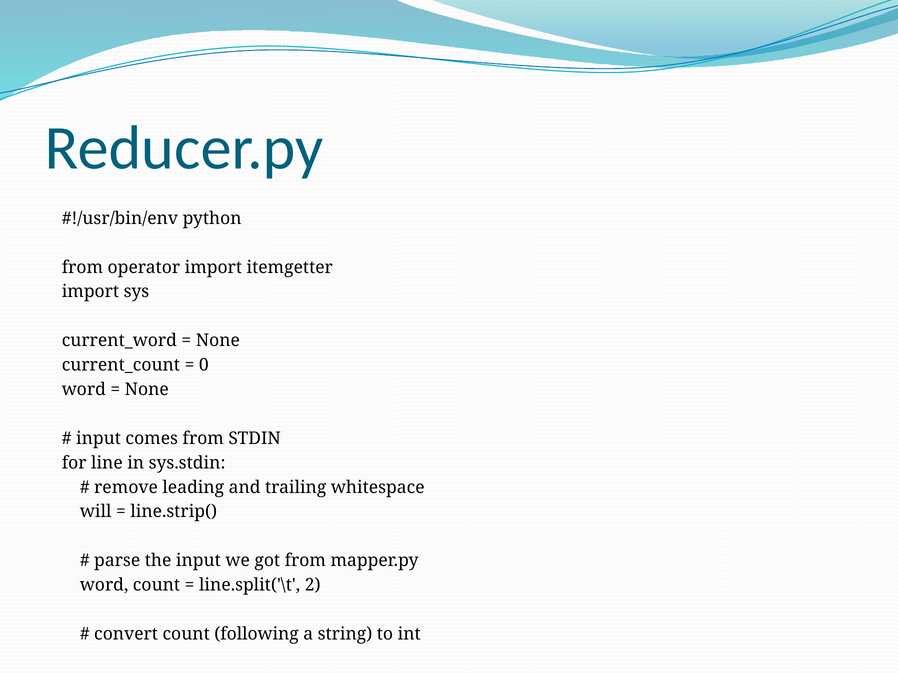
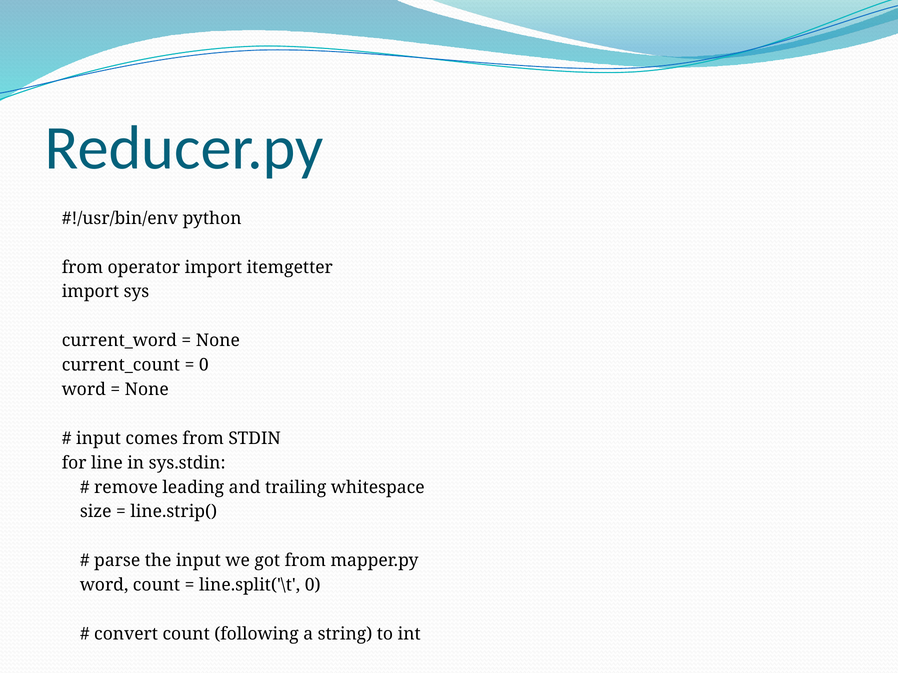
will: will -> size
line.split('\t 2: 2 -> 0
